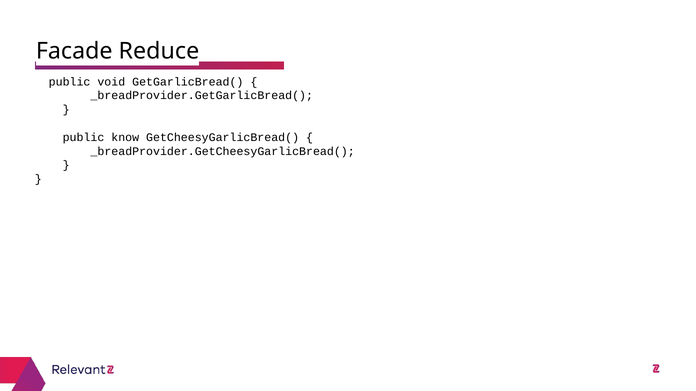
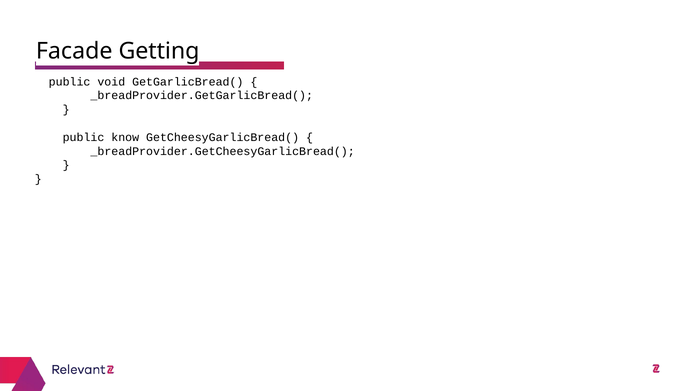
Reduce: Reduce -> Getting
